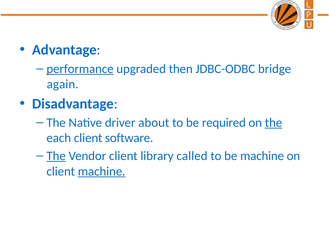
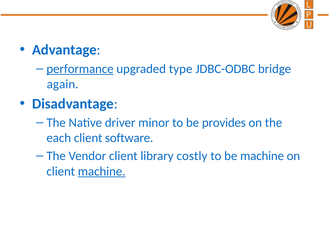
then: then -> type
about: about -> minor
required: required -> provides
the at (274, 122) underline: present -> none
The at (56, 156) underline: present -> none
called: called -> costly
